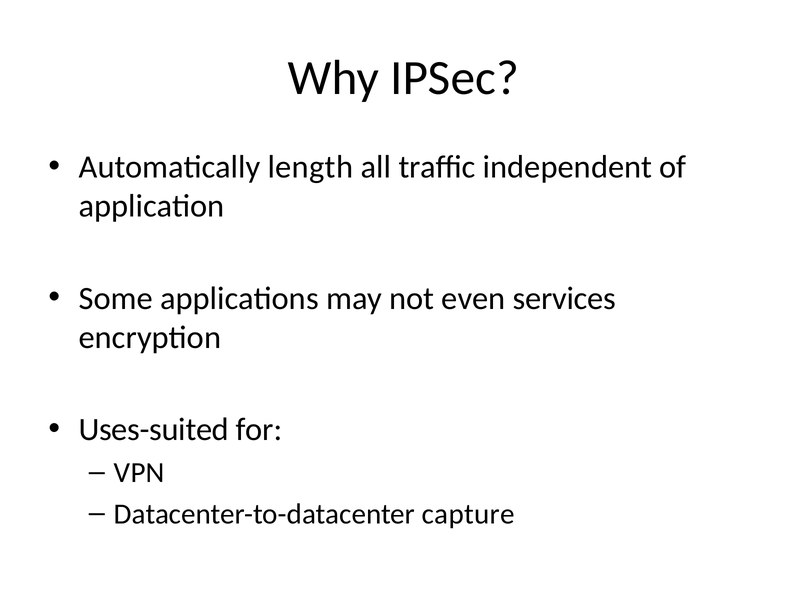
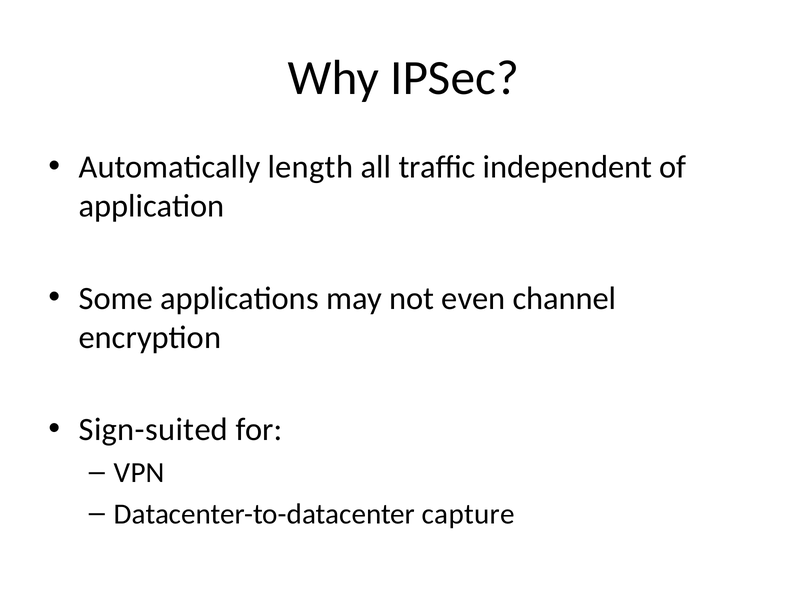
services: services -> channel
Uses-suited: Uses-suited -> Sign-suited
